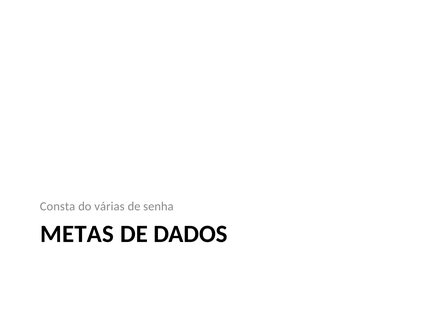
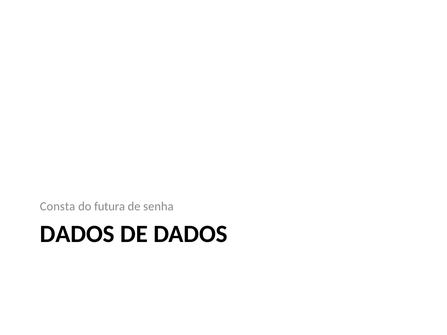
várias: várias -> futura
METAS at (77, 234): METAS -> DADOS
